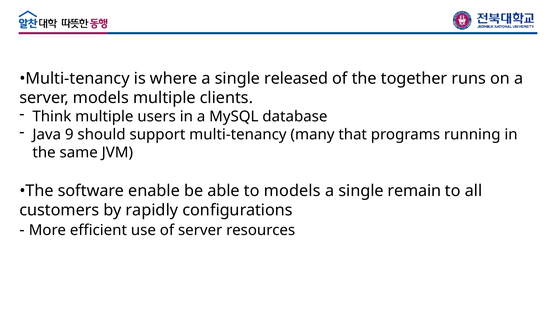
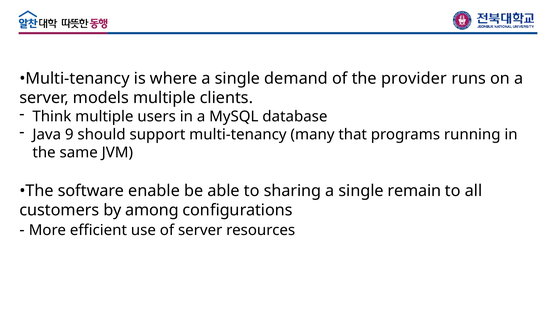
released: released -> demand
together: together -> provider
to models: models -> sharing
rapidly: rapidly -> among
